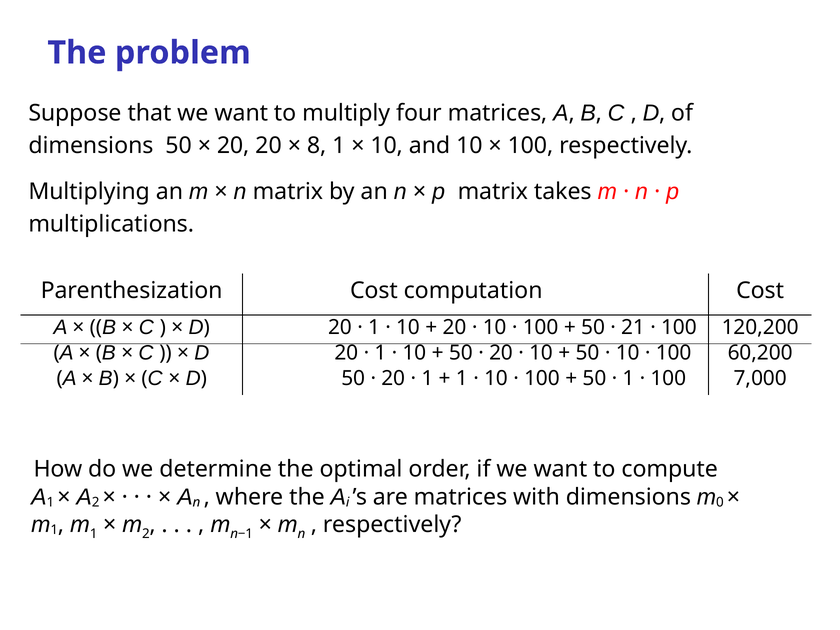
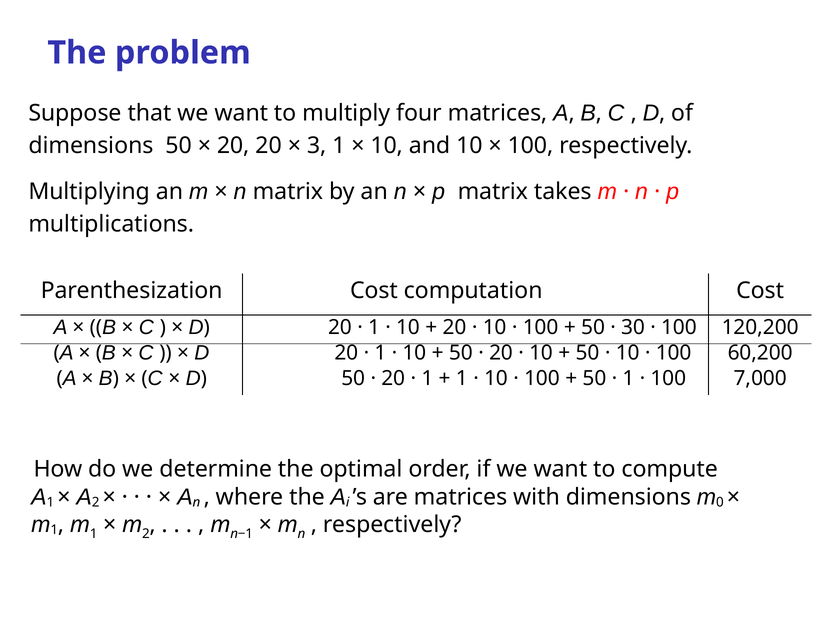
8: 8 -> 3
21: 21 -> 30
